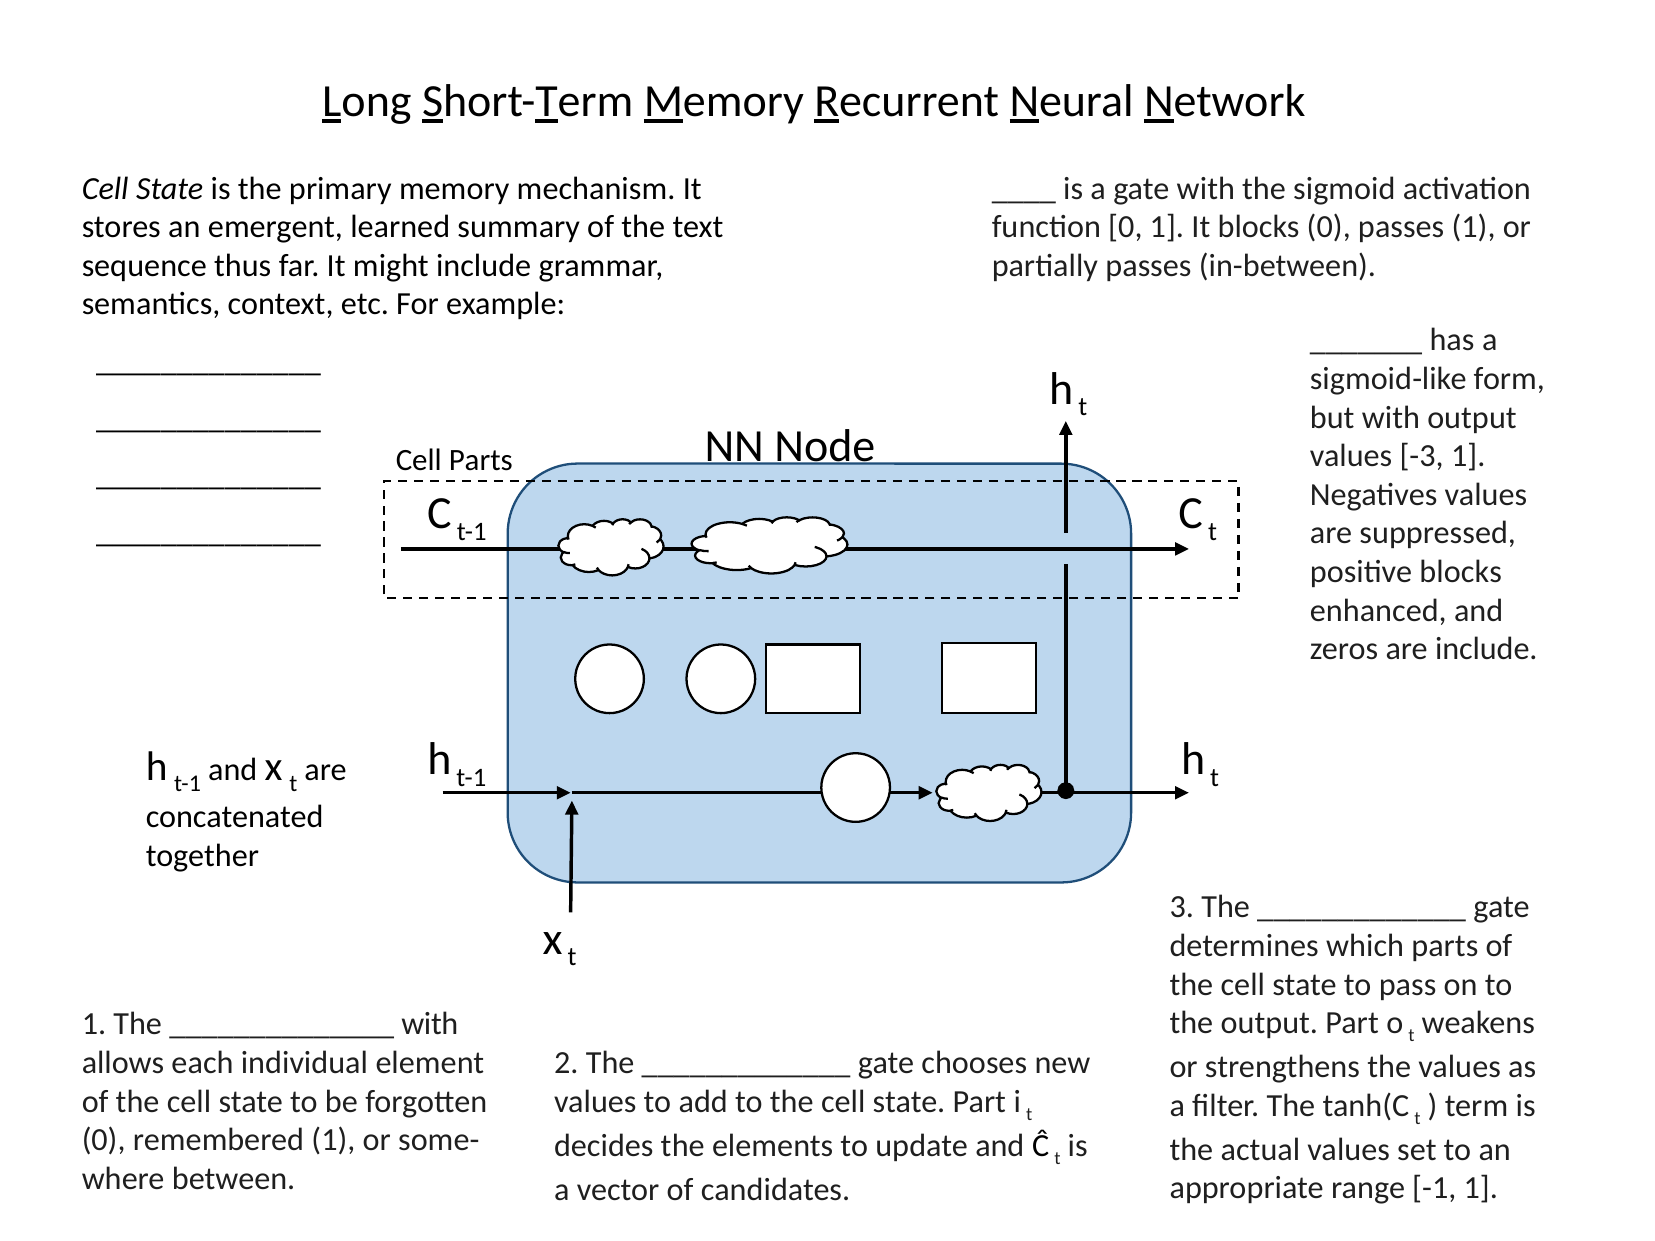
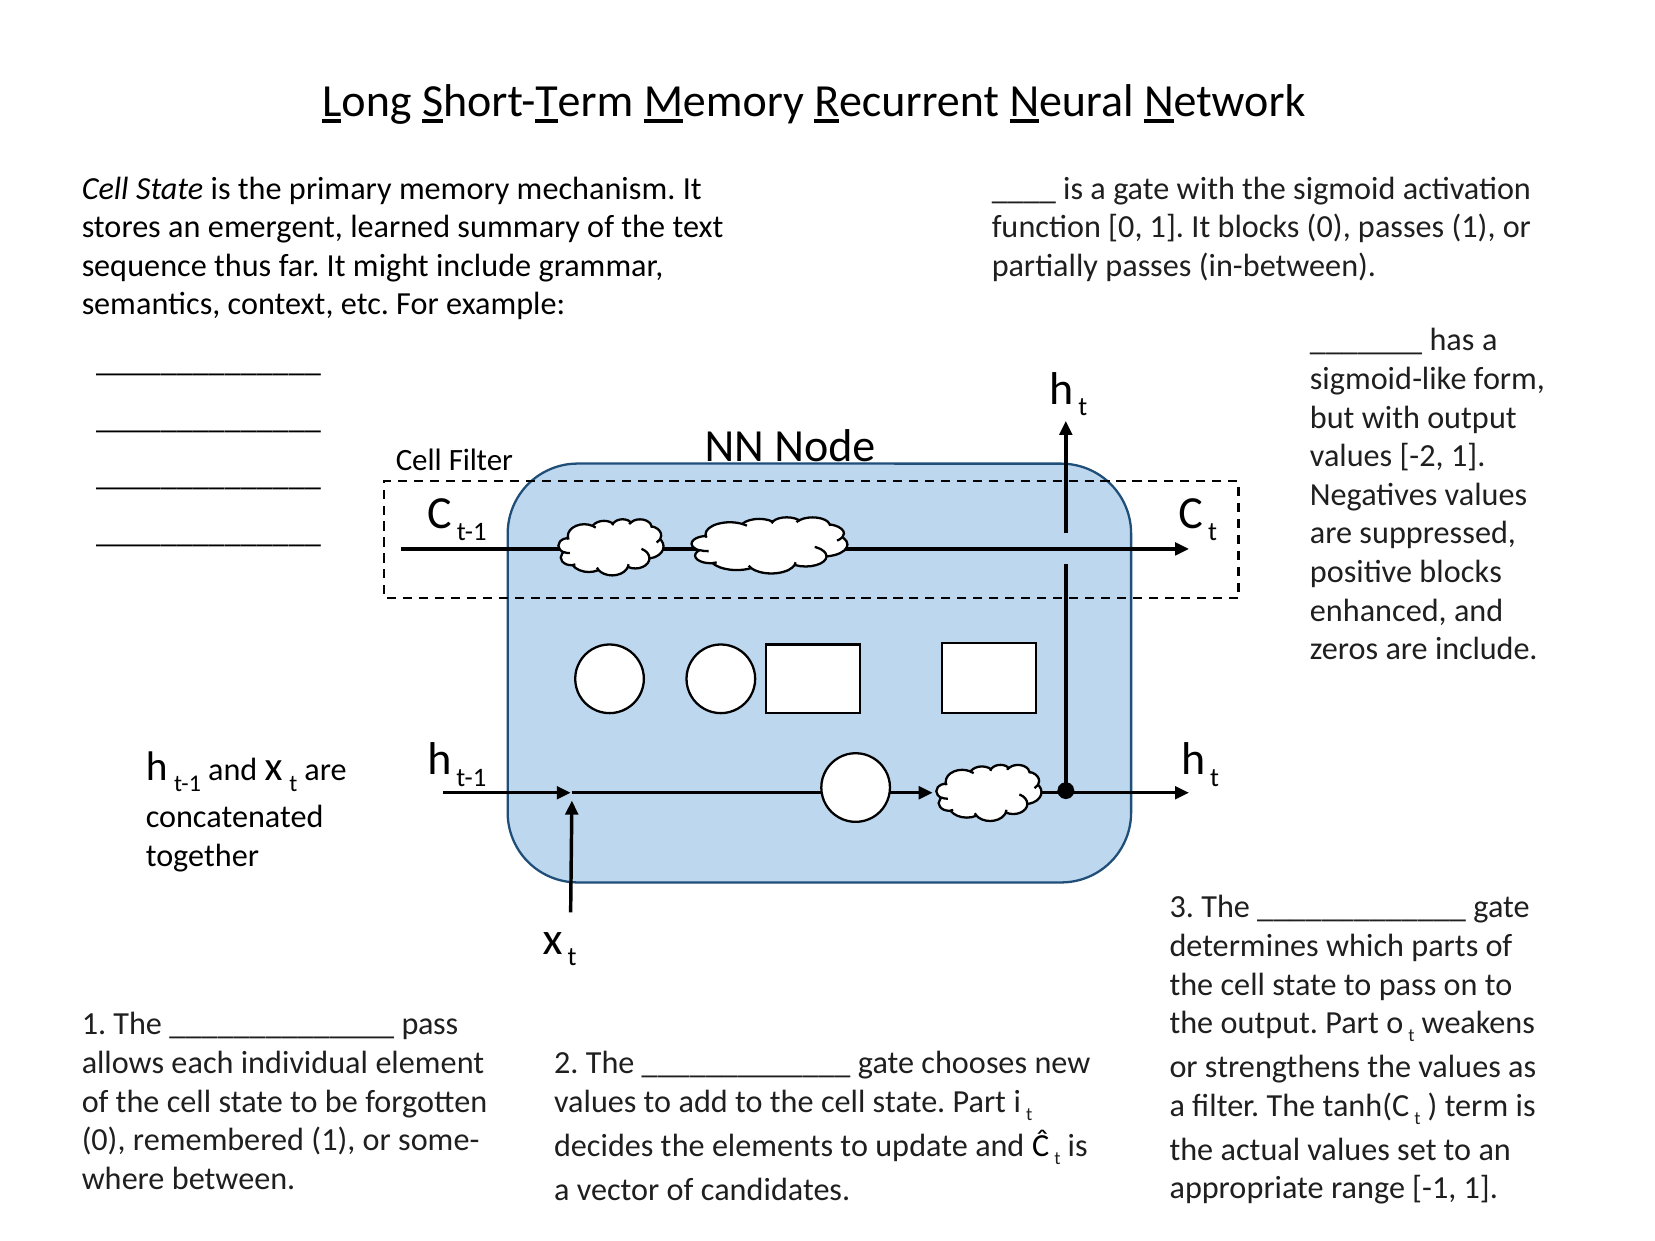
-3: -3 -> -2
Cell Parts: Parts -> Filter
with at (430, 1024): with -> pass
